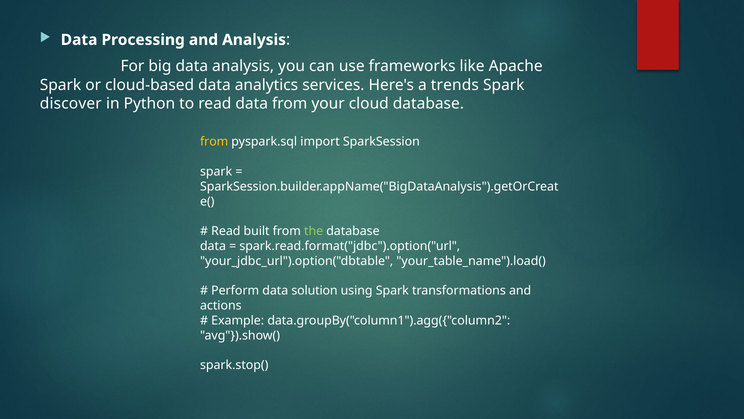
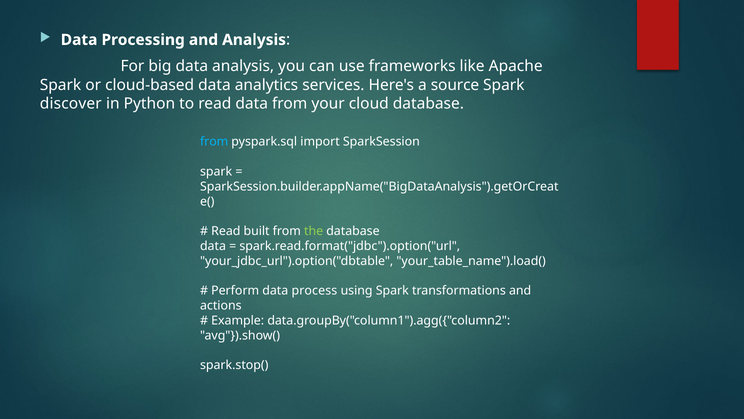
trends: trends -> source
from at (214, 142) colour: yellow -> light blue
solution: solution -> process
